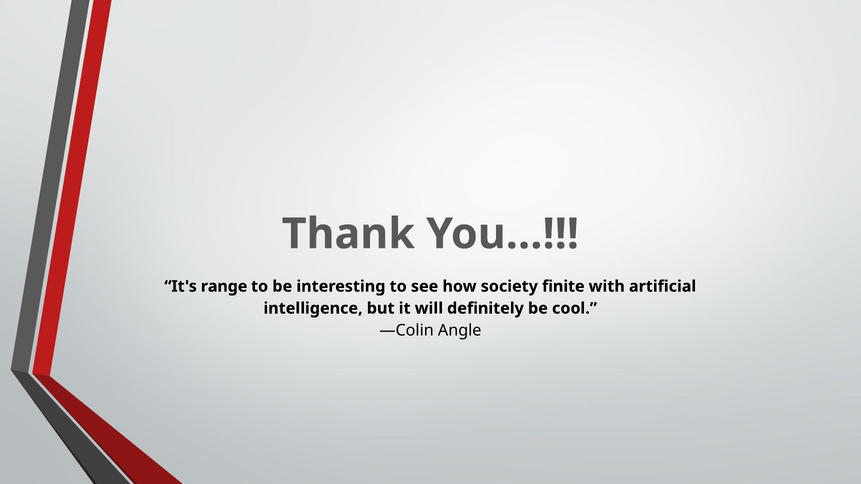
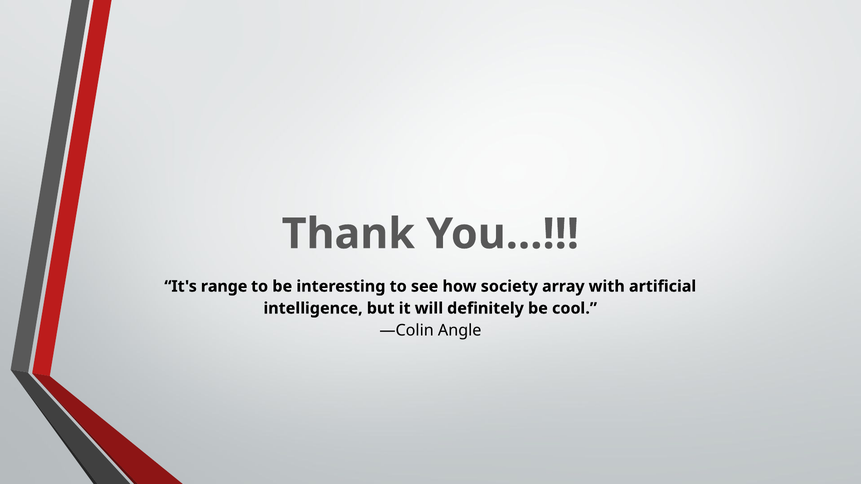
finite: finite -> array
